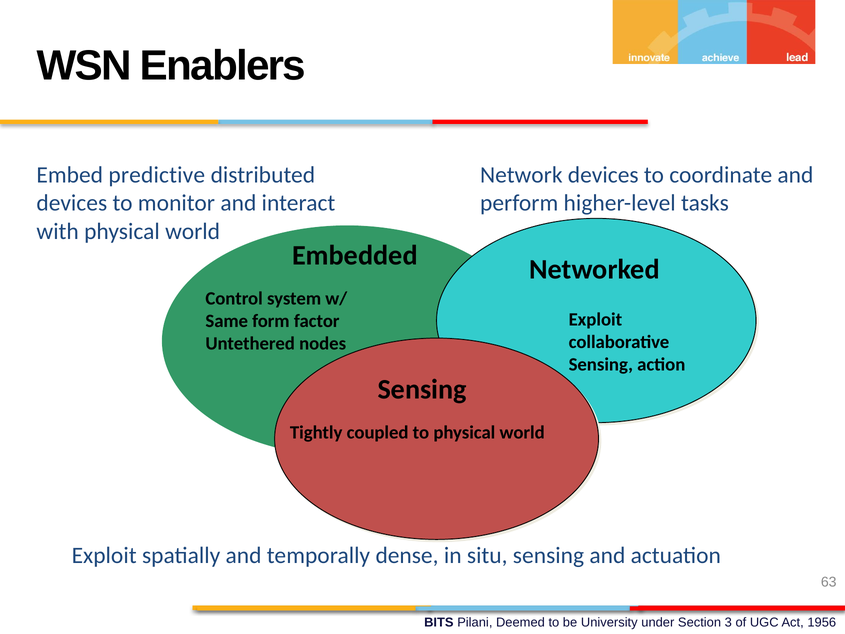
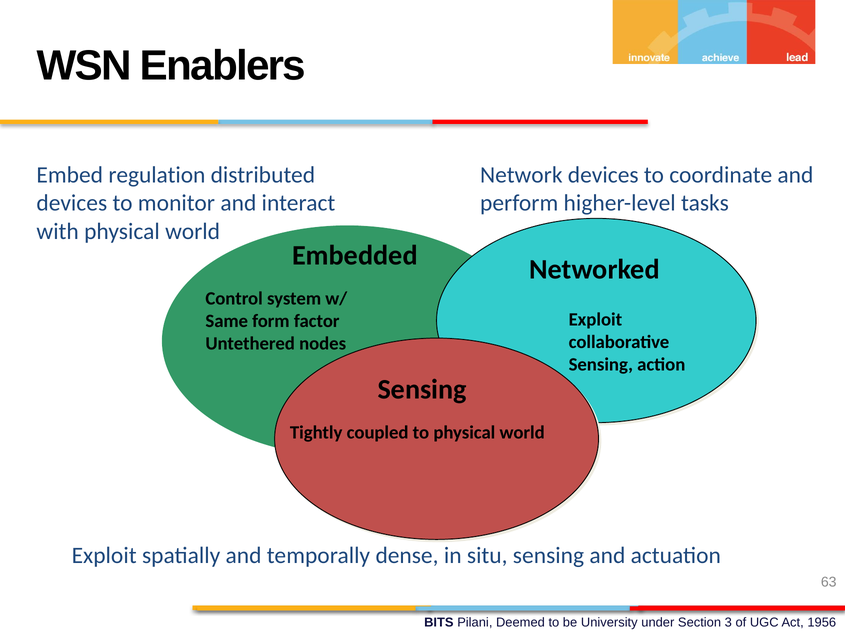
predictive: predictive -> regulation
